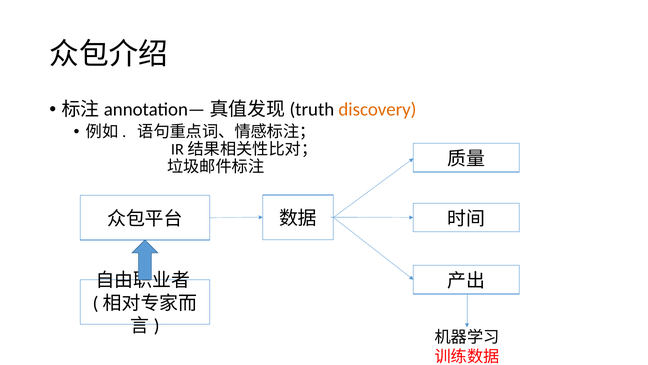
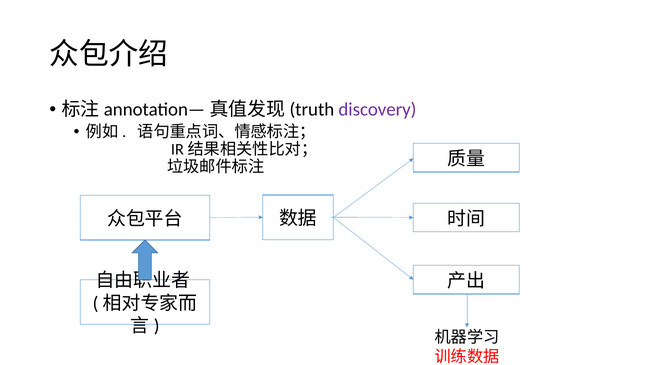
discovery colour: orange -> purple
